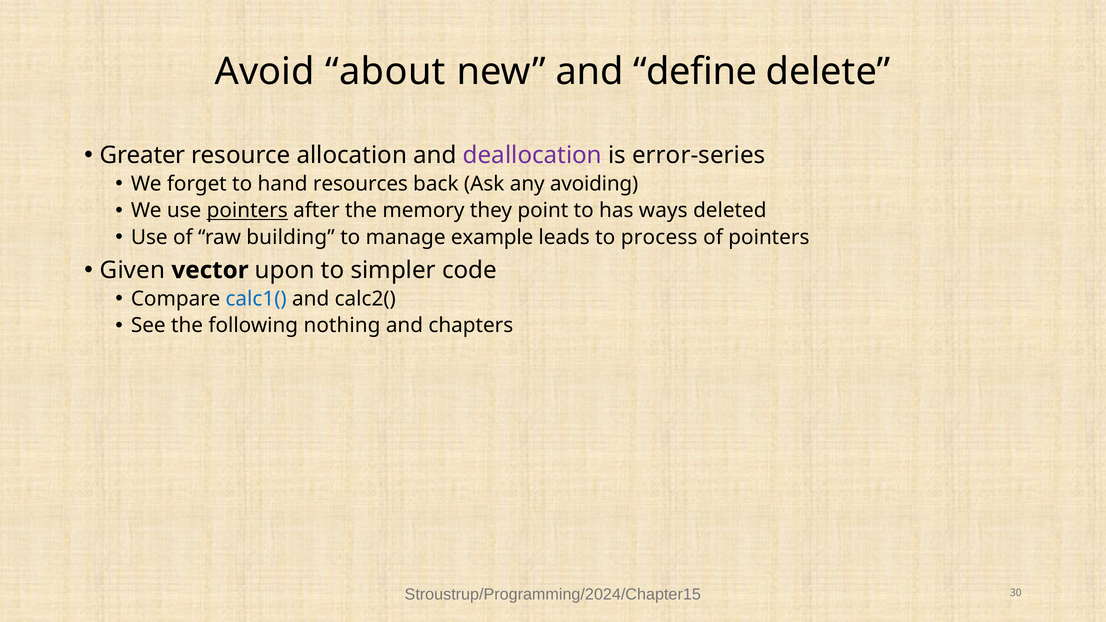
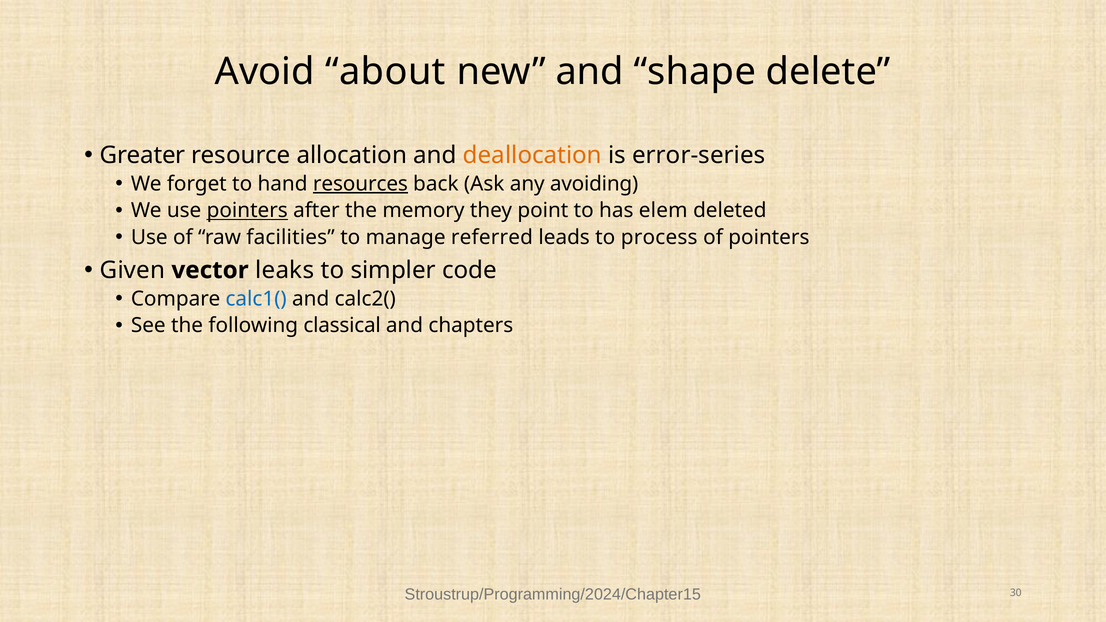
define: define -> shape
deallocation colour: purple -> orange
resources underline: none -> present
ways: ways -> elem
building: building -> facilities
example: example -> referred
upon: upon -> leaks
nothing: nothing -> classical
